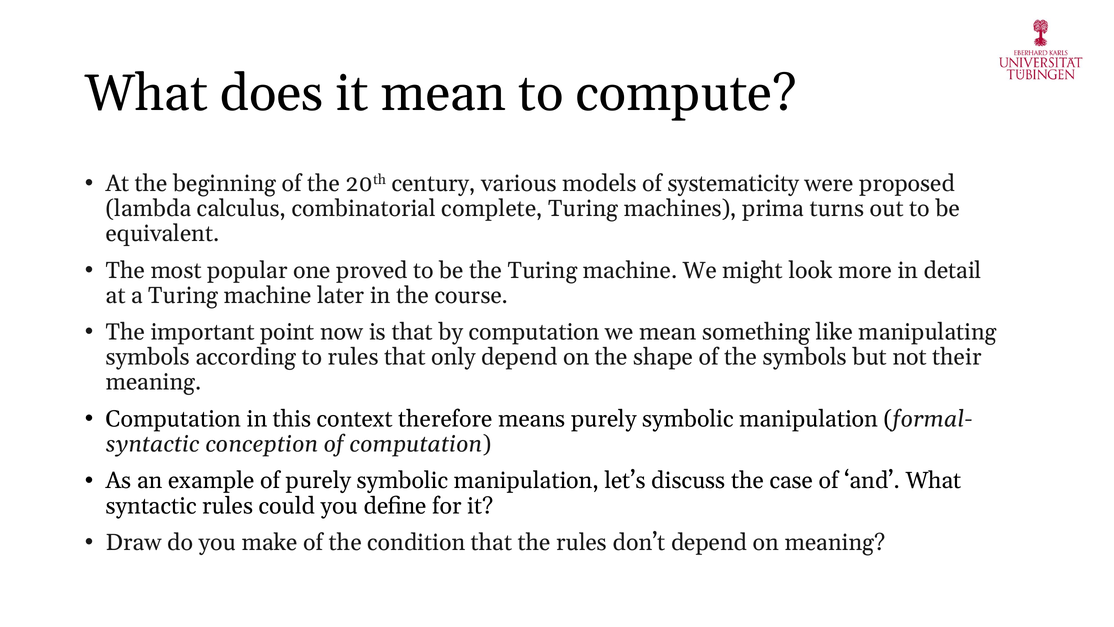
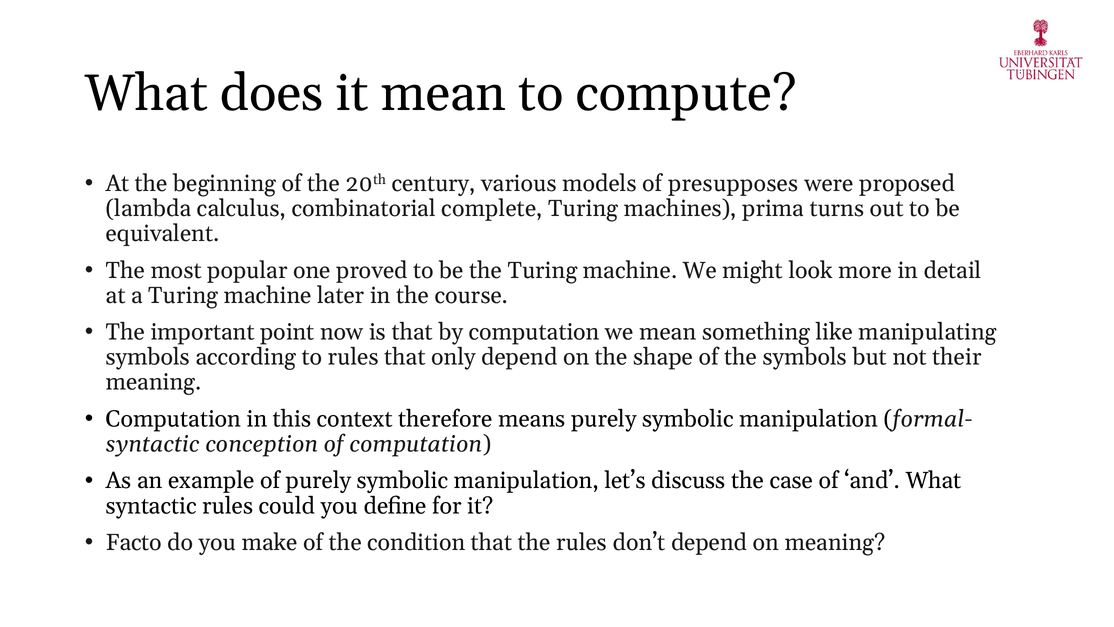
systematicity: systematicity -> presupposes
Draw: Draw -> Facto
